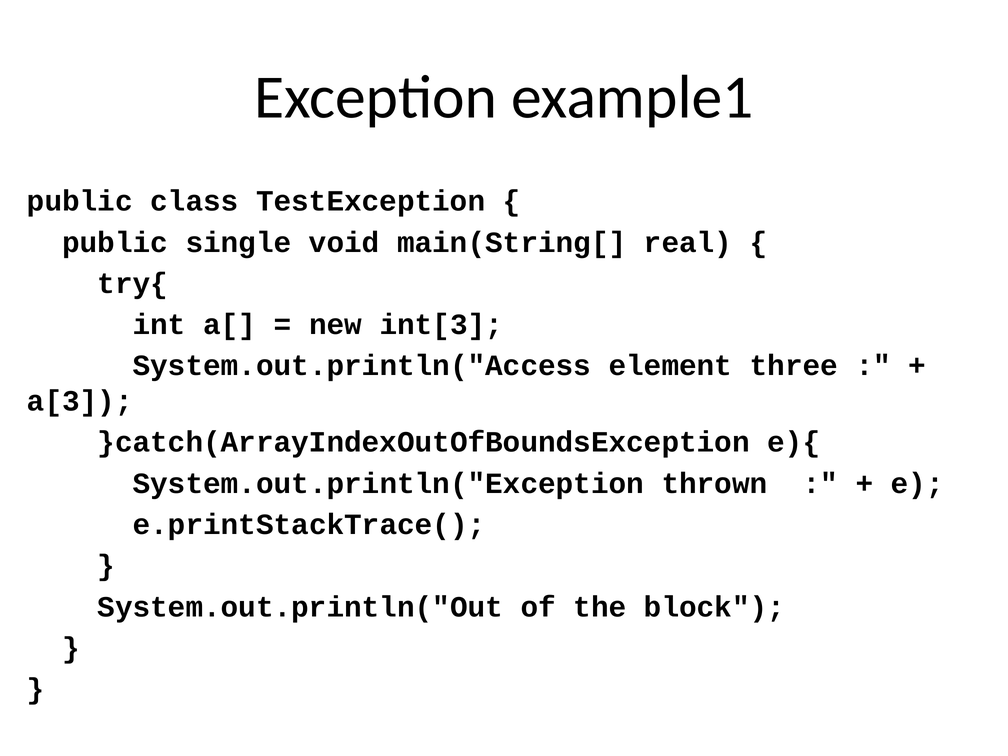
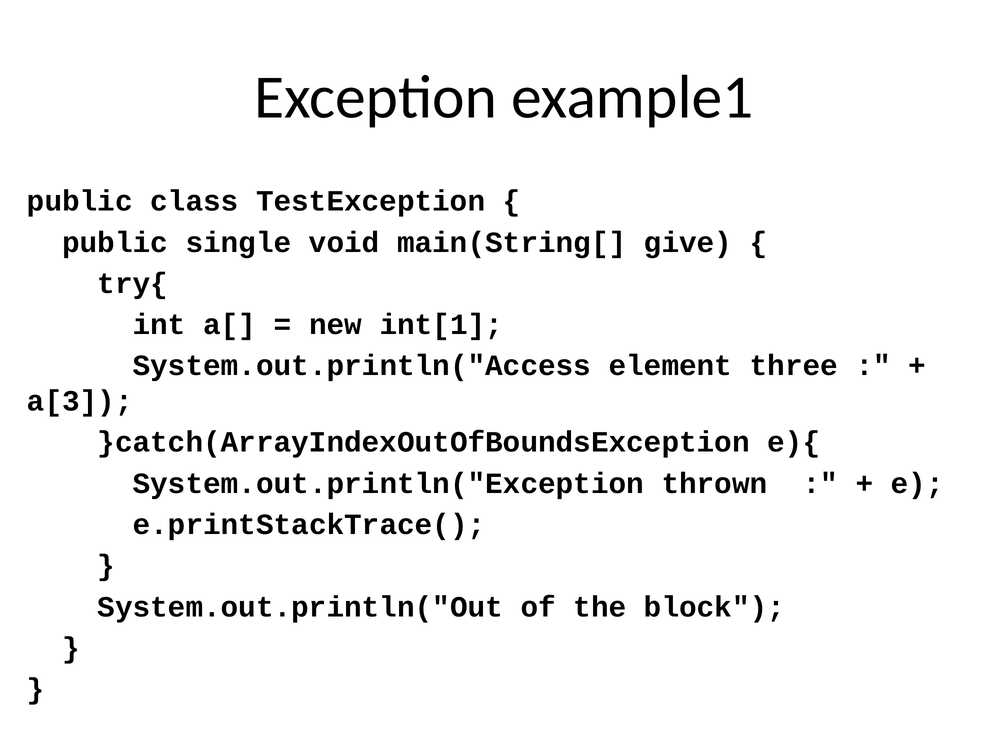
real: real -> give
int[3: int[3 -> int[1
